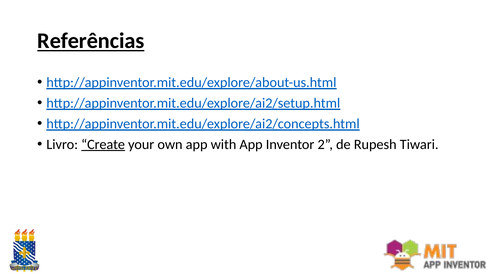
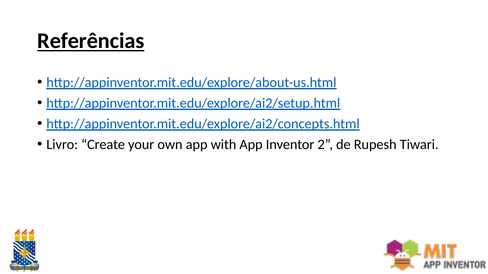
Create underline: present -> none
